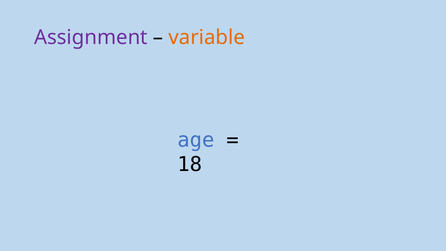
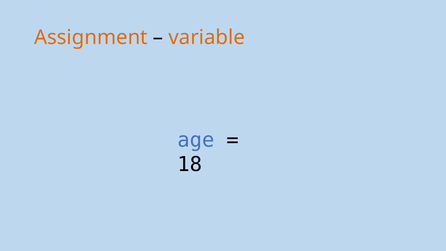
Assignment colour: purple -> orange
